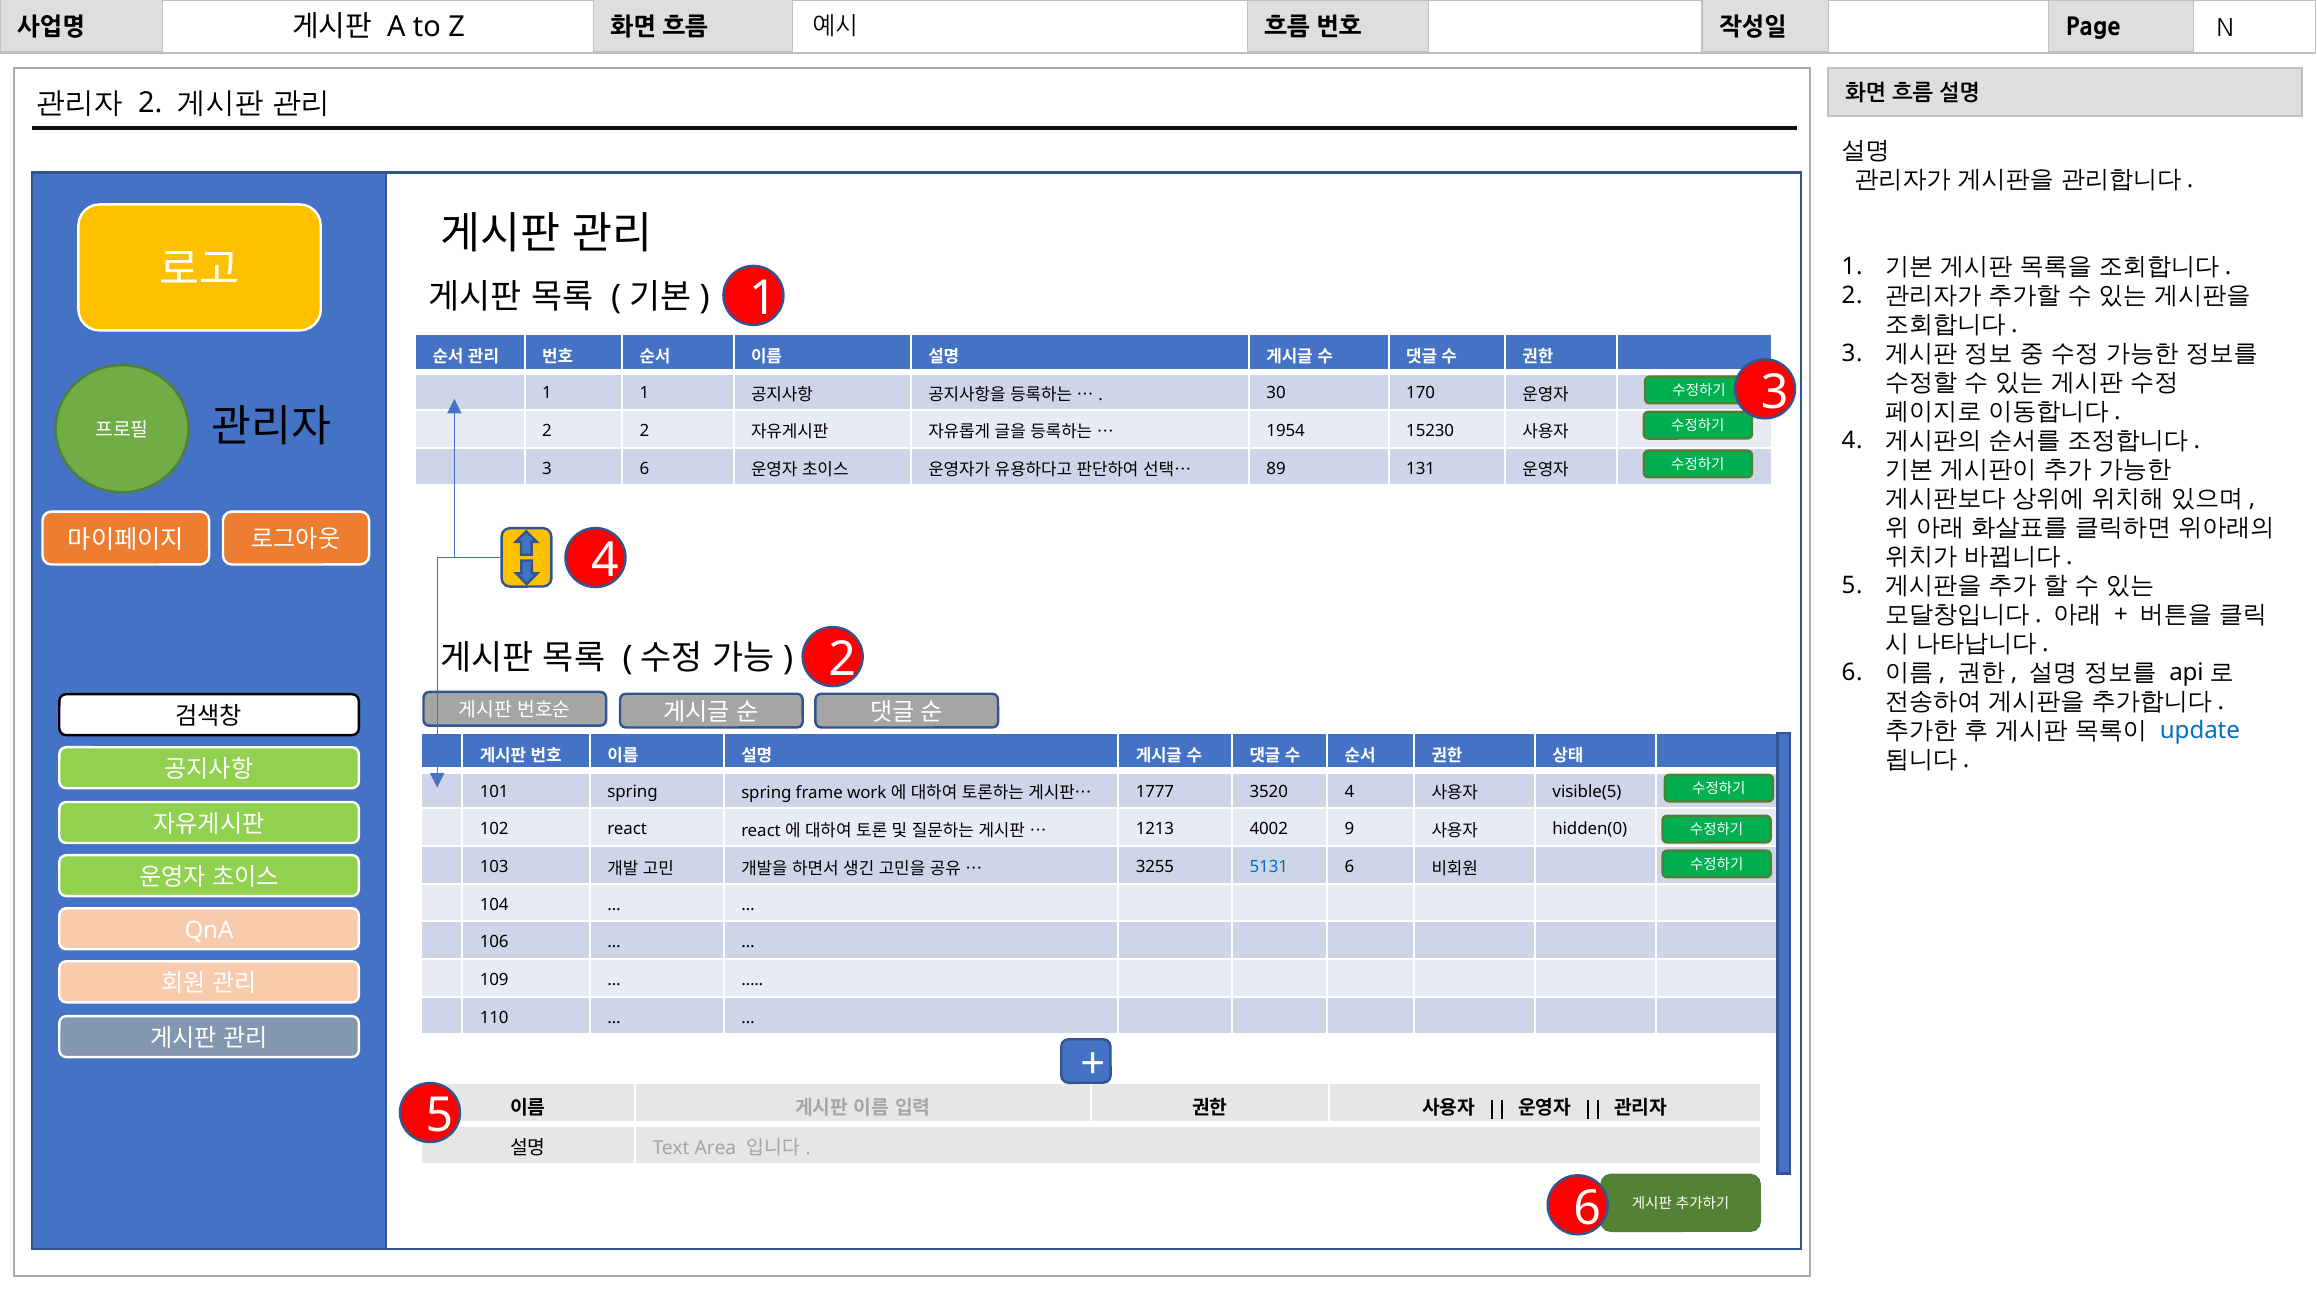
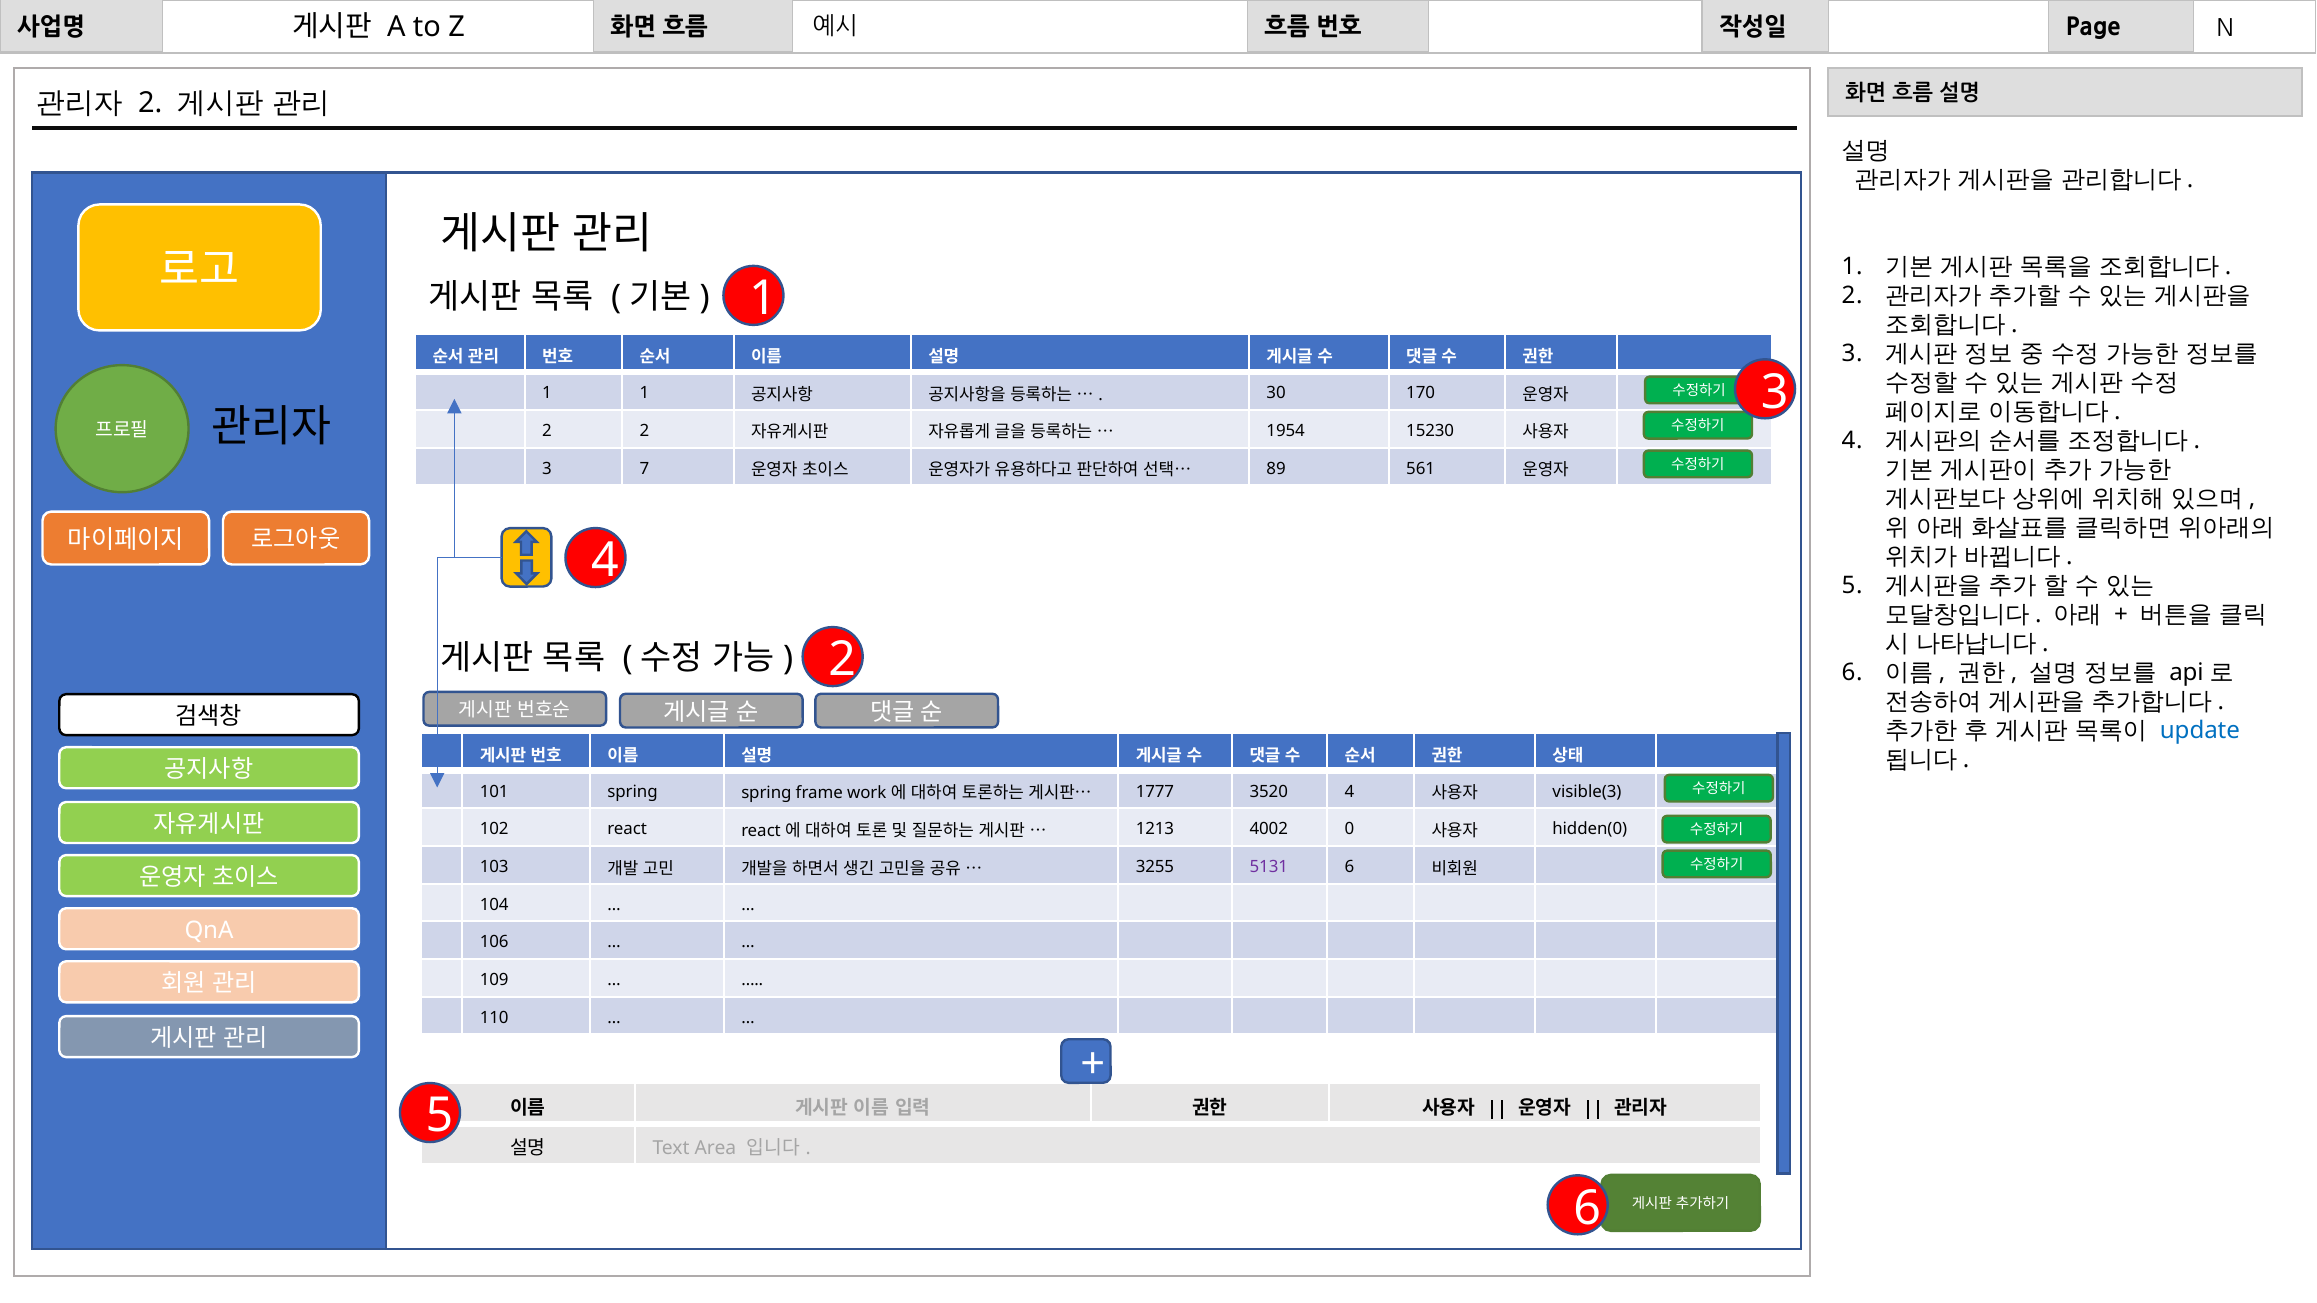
3 6: 6 -> 7
131: 131 -> 561
visible(5: visible(5 -> visible(3
9: 9 -> 0
5131 colour: blue -> purple
